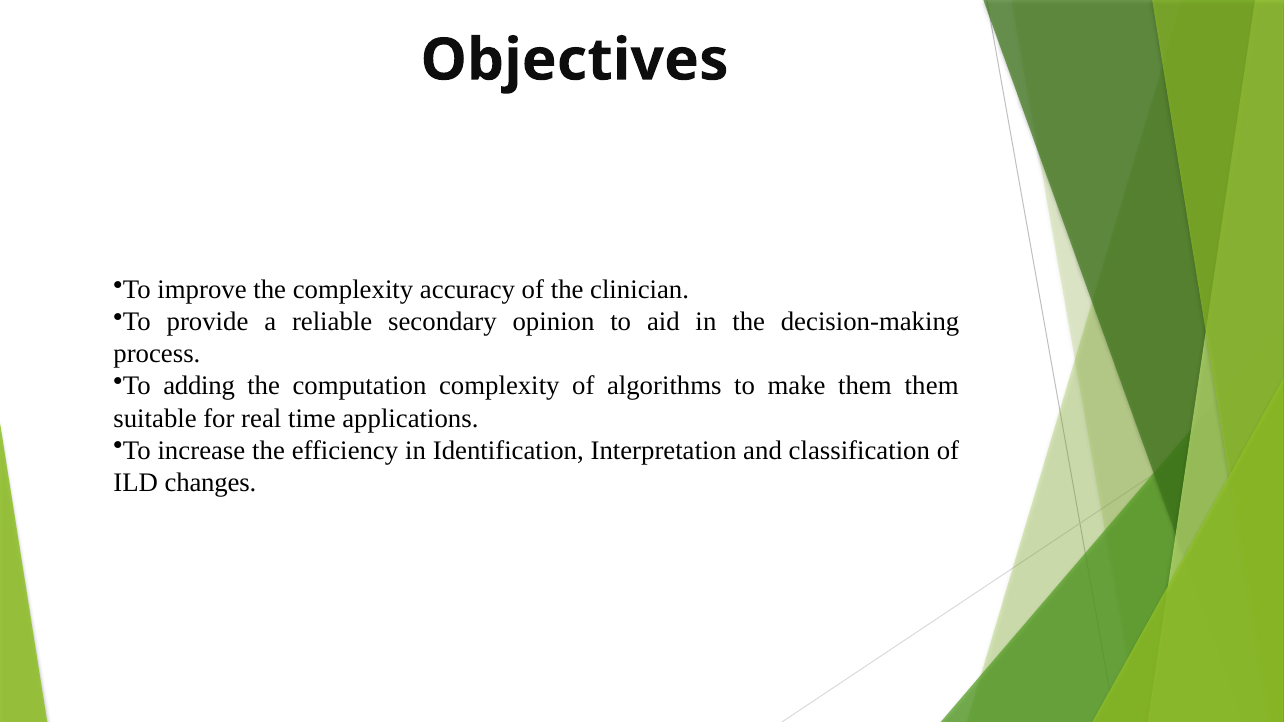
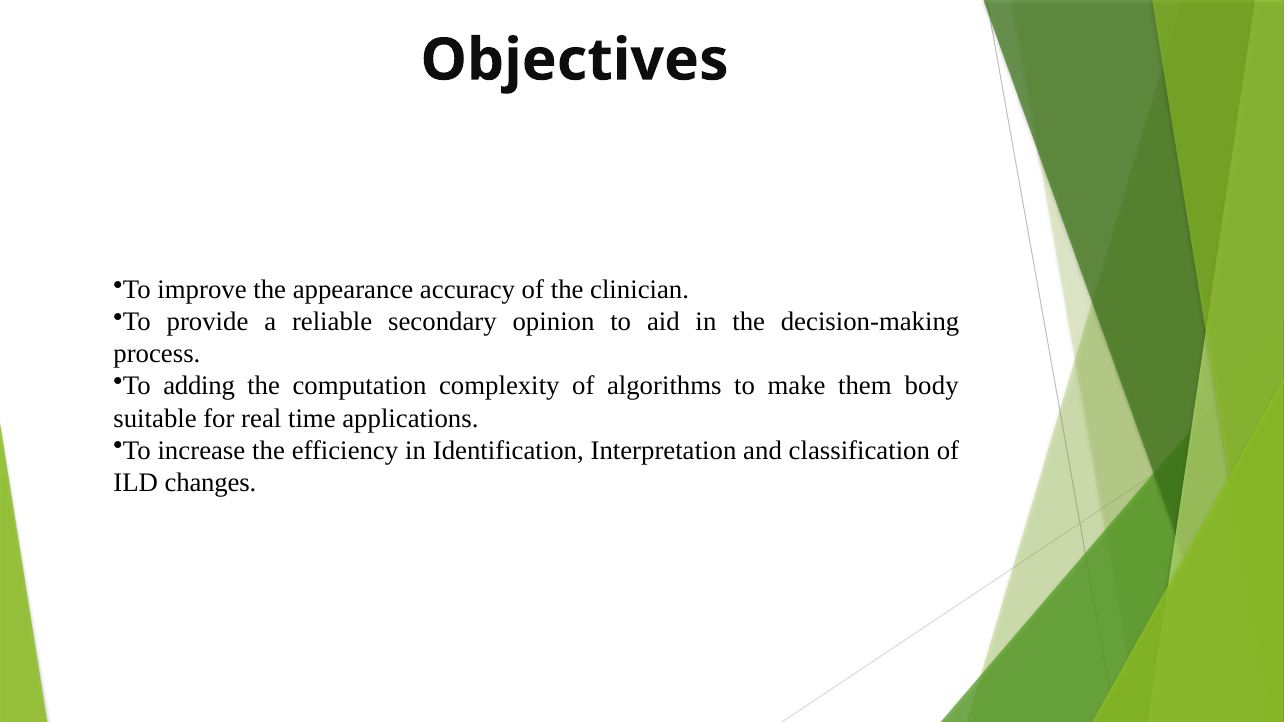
the complexity: complexity -> appearance
them them: them -> body
